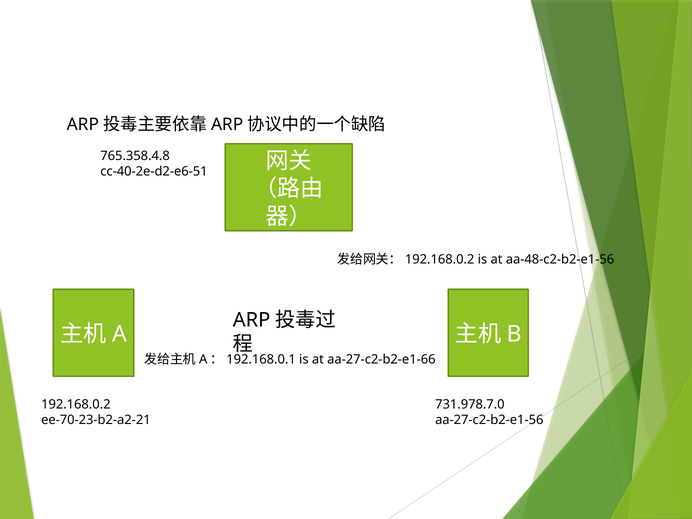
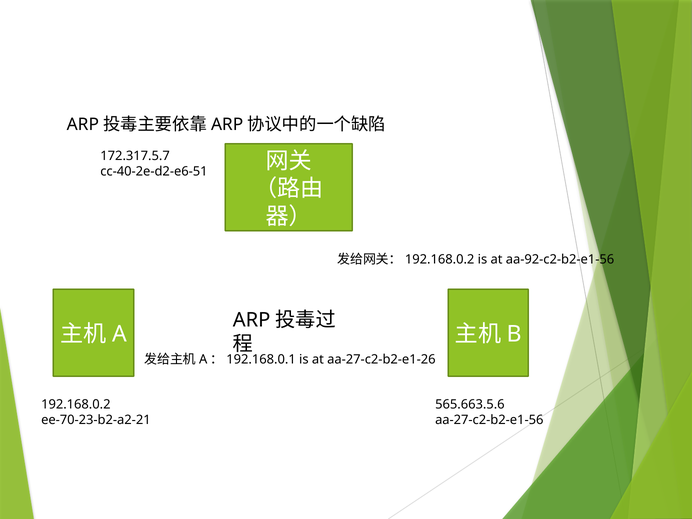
765.358.4.8: 765.358.4.8 -> 172.317.5.7
aa-48-c2-b2-e1-56: aa-48-c2-b2-e1-56 -> aa-92-c2-b2-e1-56
aa-27-c2-b2-e1-66: aa-27-c2-b2-e1-66 -> aa-27-c2-b2-e1-26
731.978.7.0: 731.978.7.0 -> 565.663.5.6
